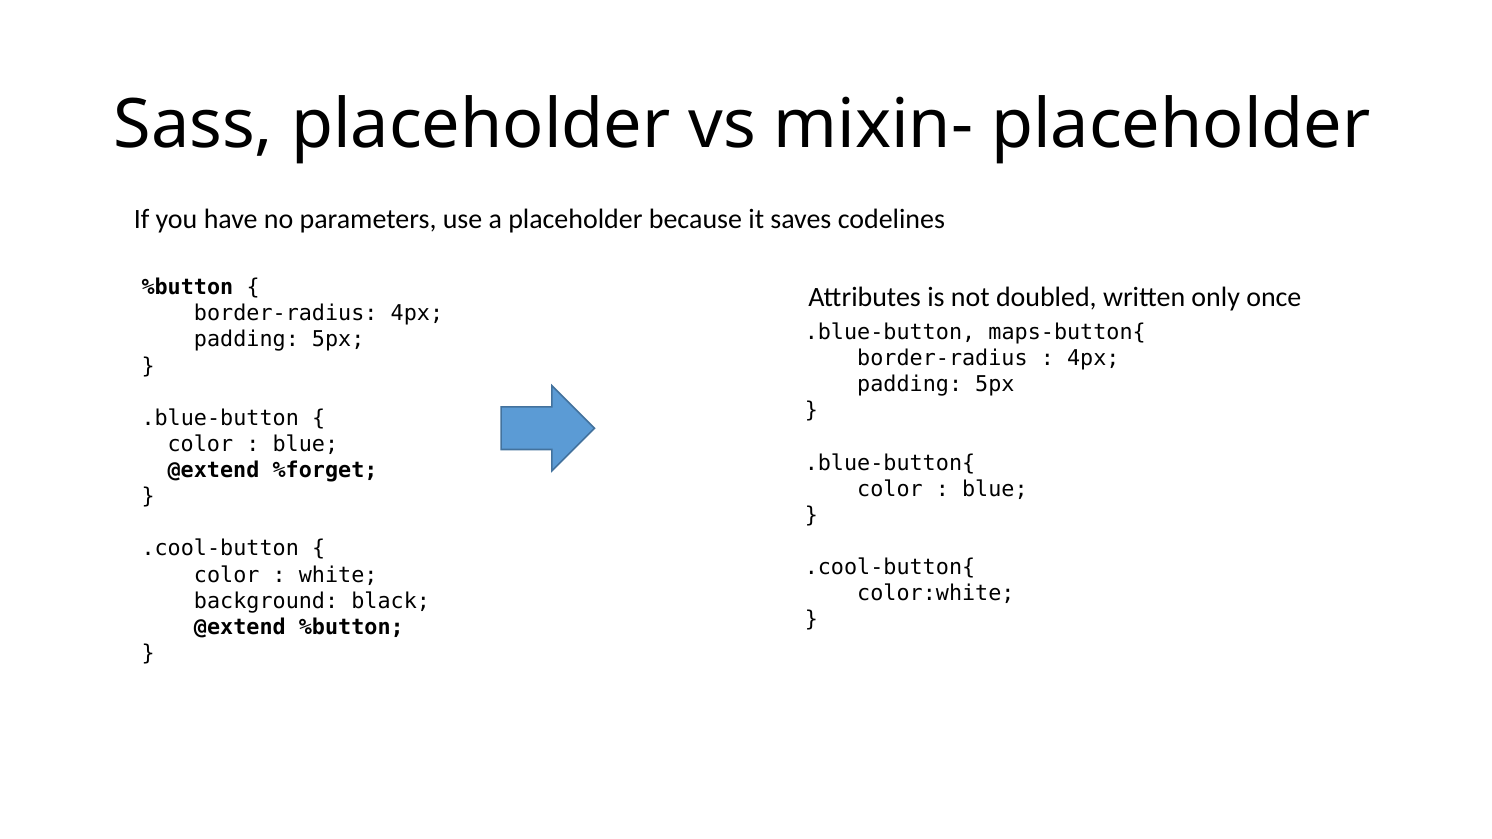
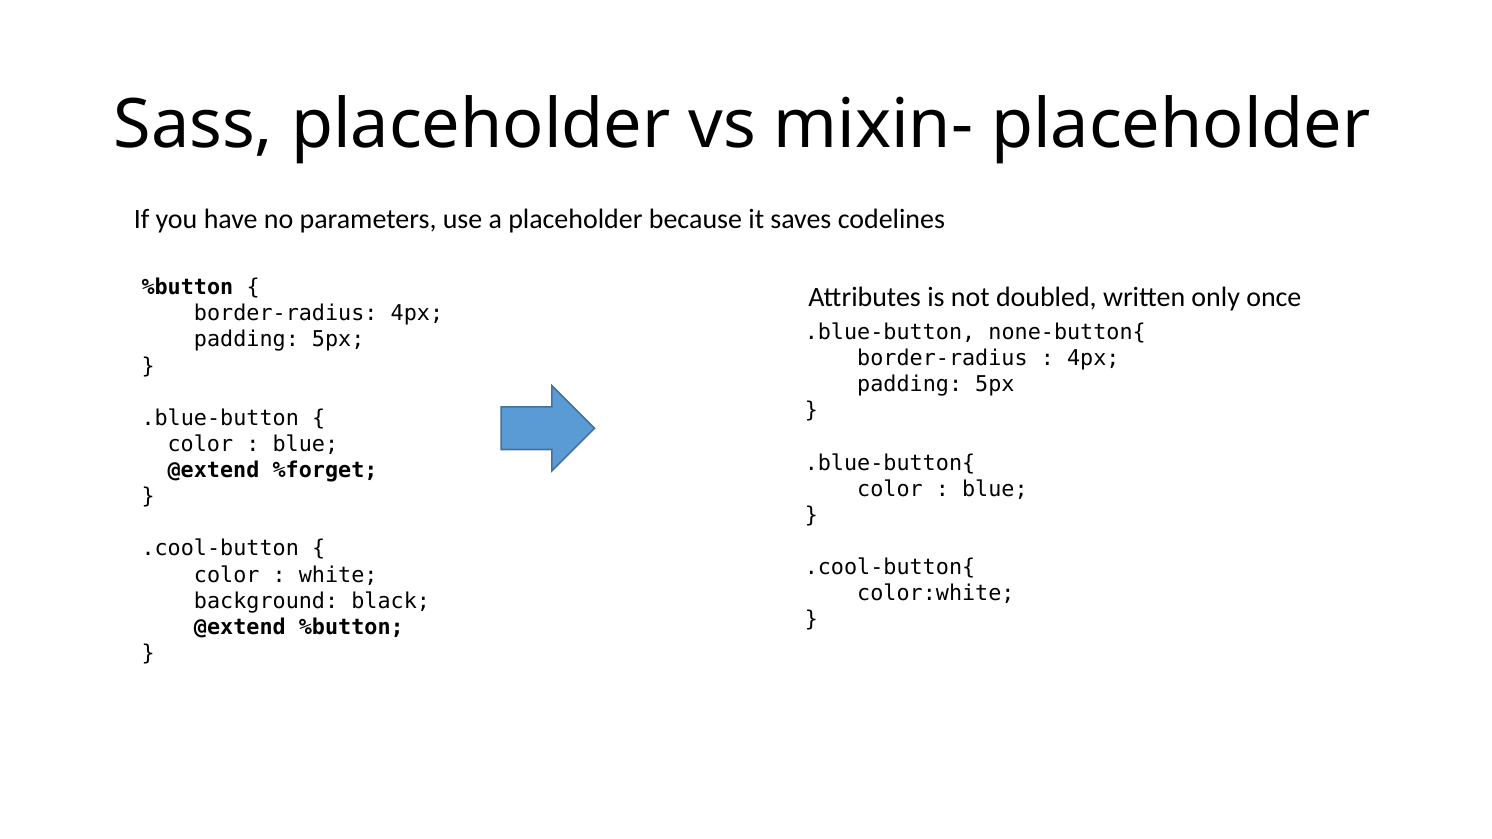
maps-button{: maps-button{ -> none-button{
